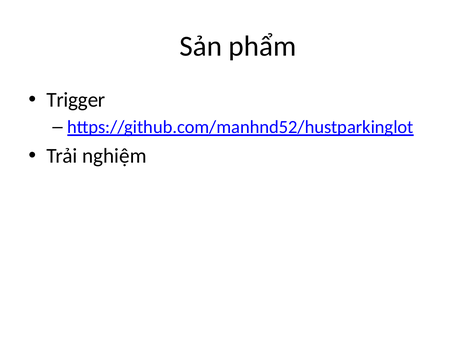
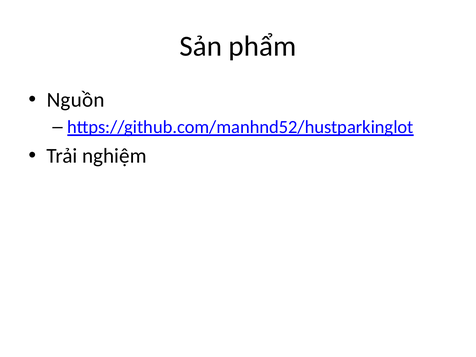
Trigger: Trigger -> Nguồn
